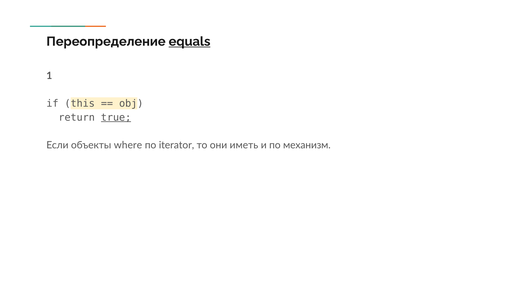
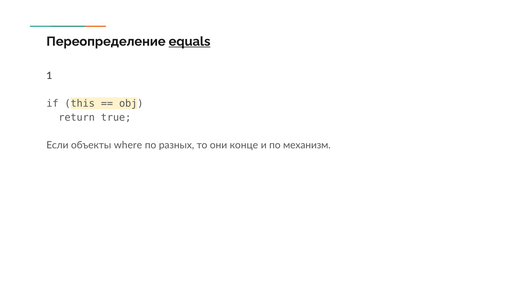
true underline: present -> none
iterator: iterator -> разных
иметь: иметь -> конце
